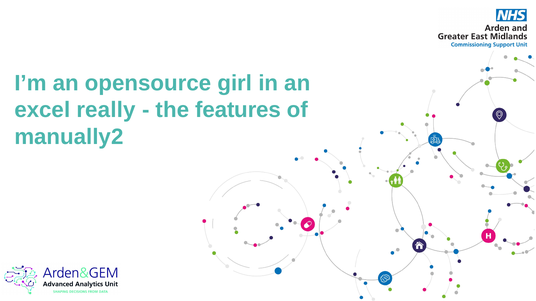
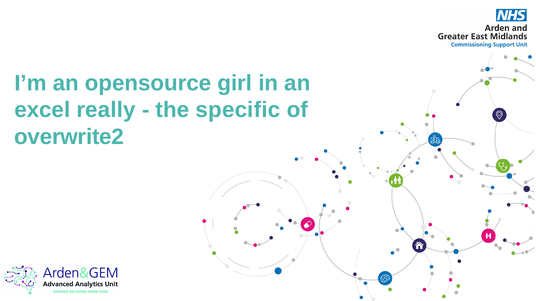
features: features -> specific
manually2: manually2 -> overwrite2
